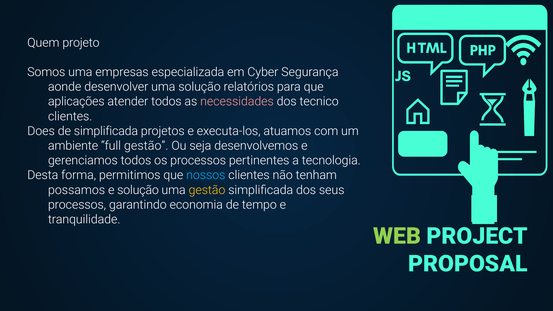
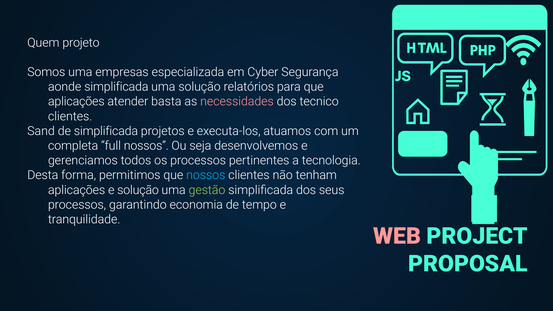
aonde desenvolver: desenvolver -> simplificada
atender todos: todos -> basta
Does: Does -> Sand
ambiente: ambiente -> completa
full gestão: gestão -> nossos
possamos at (77, 190): possamos -> aplicações
gestão at (207, 190) colour: yellow -> light green
WEB colour: light green -> pink
